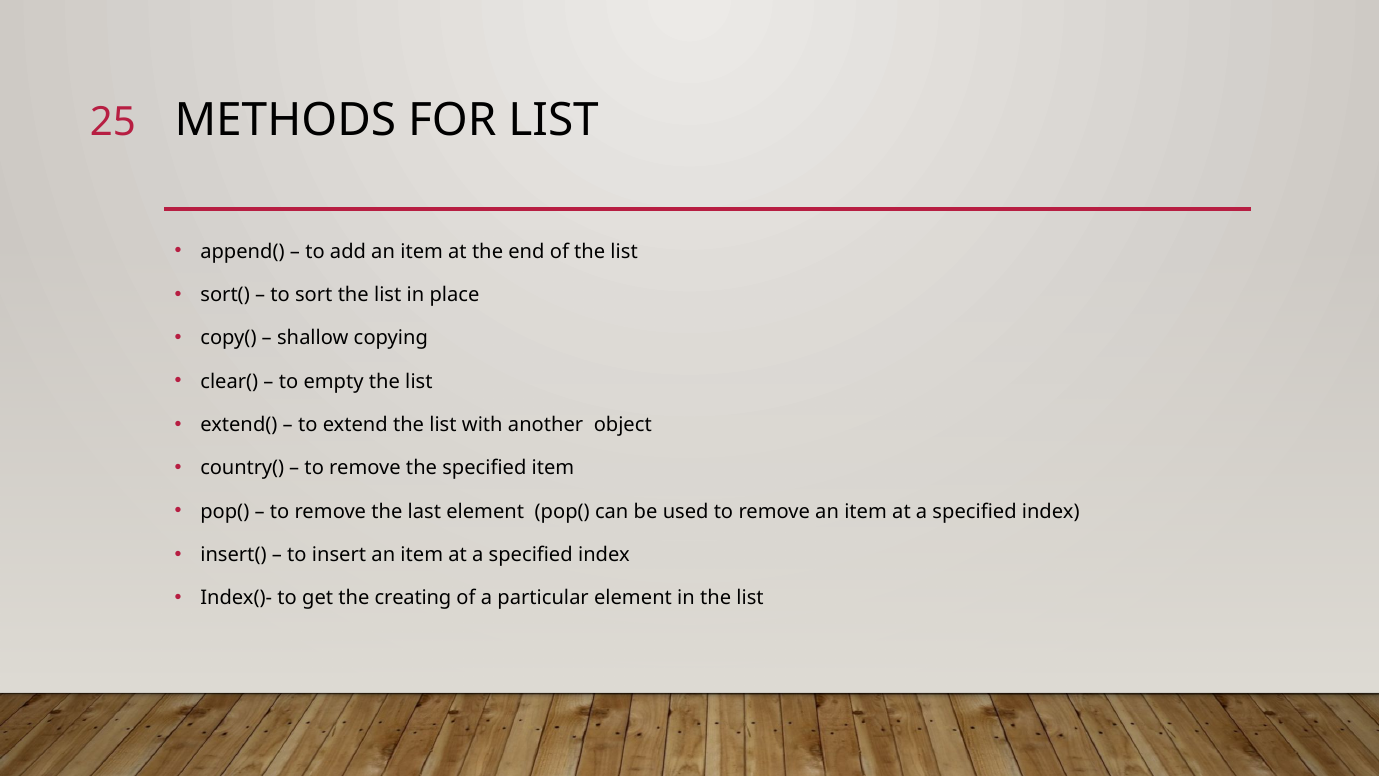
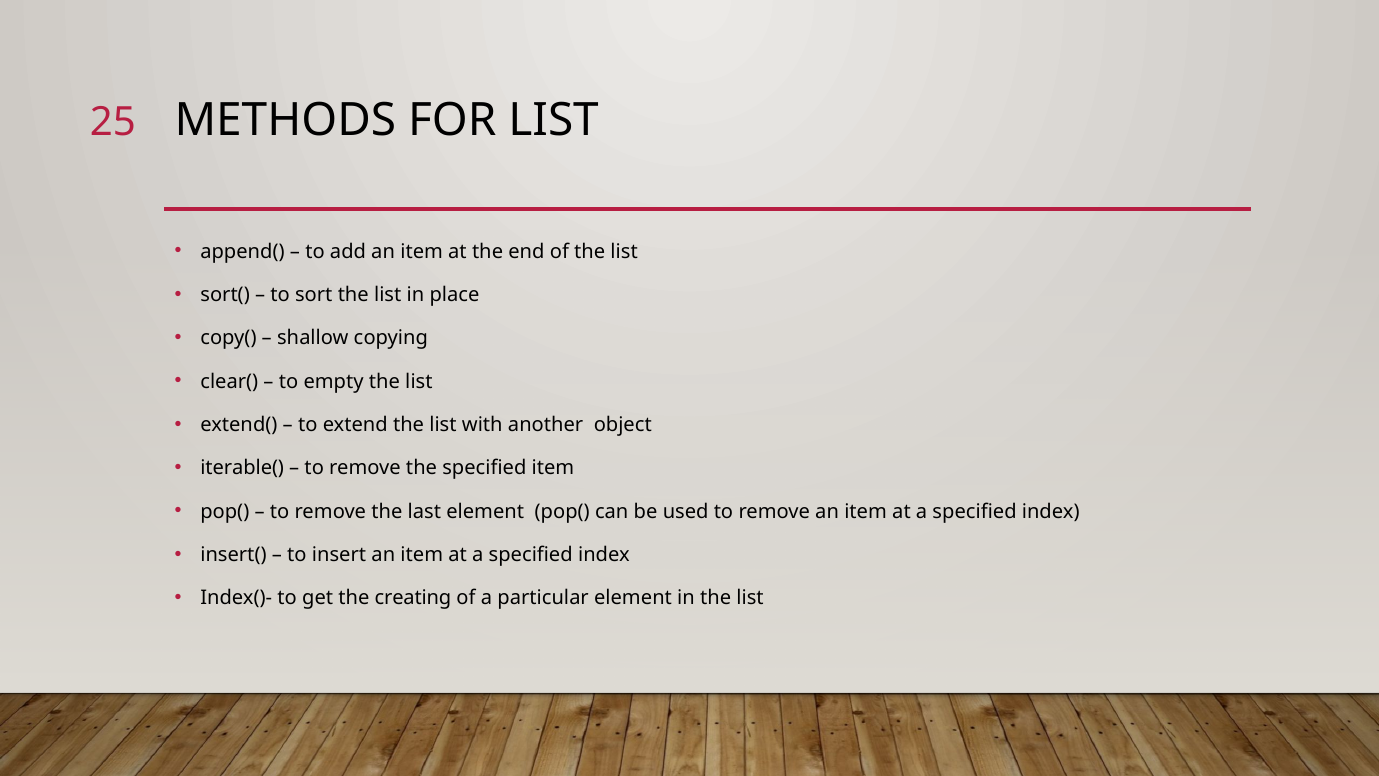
country(: country( -> iterable(
